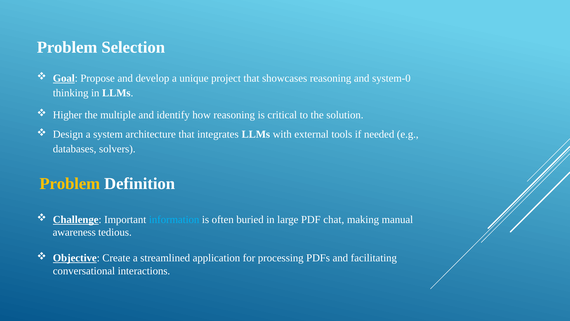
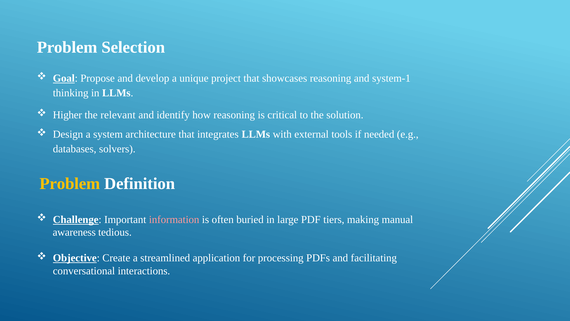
system-0: system-0 -> system-1
multiple: multiple -> relevant
information colour: light blue -> pink
chat: chat -> tiers
